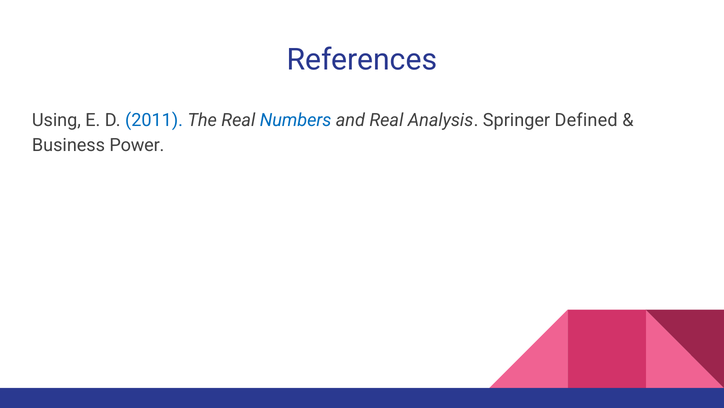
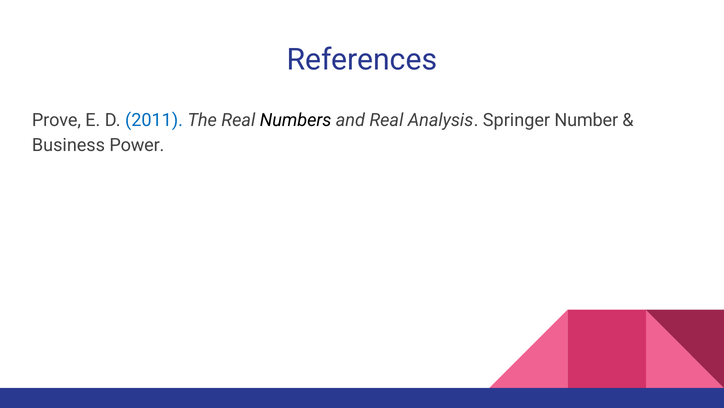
Using: Using -> Prove
Numbers colour: blue -> black
Defined: Defined -> Number
